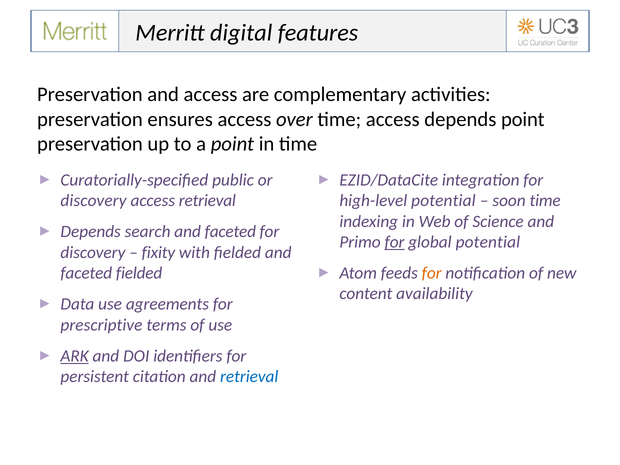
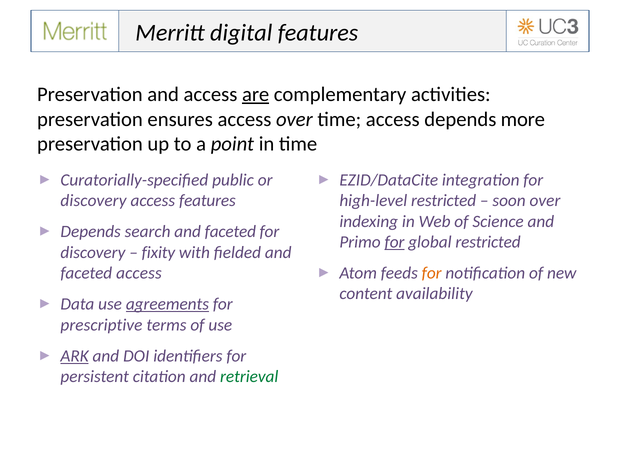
are underline: none -> present
depends point: point -> more
access retrieval: retrieval -> features
high-level potential: potential -> restricted
soon time: time -> over
global potential: potential -> restricted
faceted fielded: fielded -> access
agreements underline: none -> present
retrieval at (249, 377) colour: blue -> green
